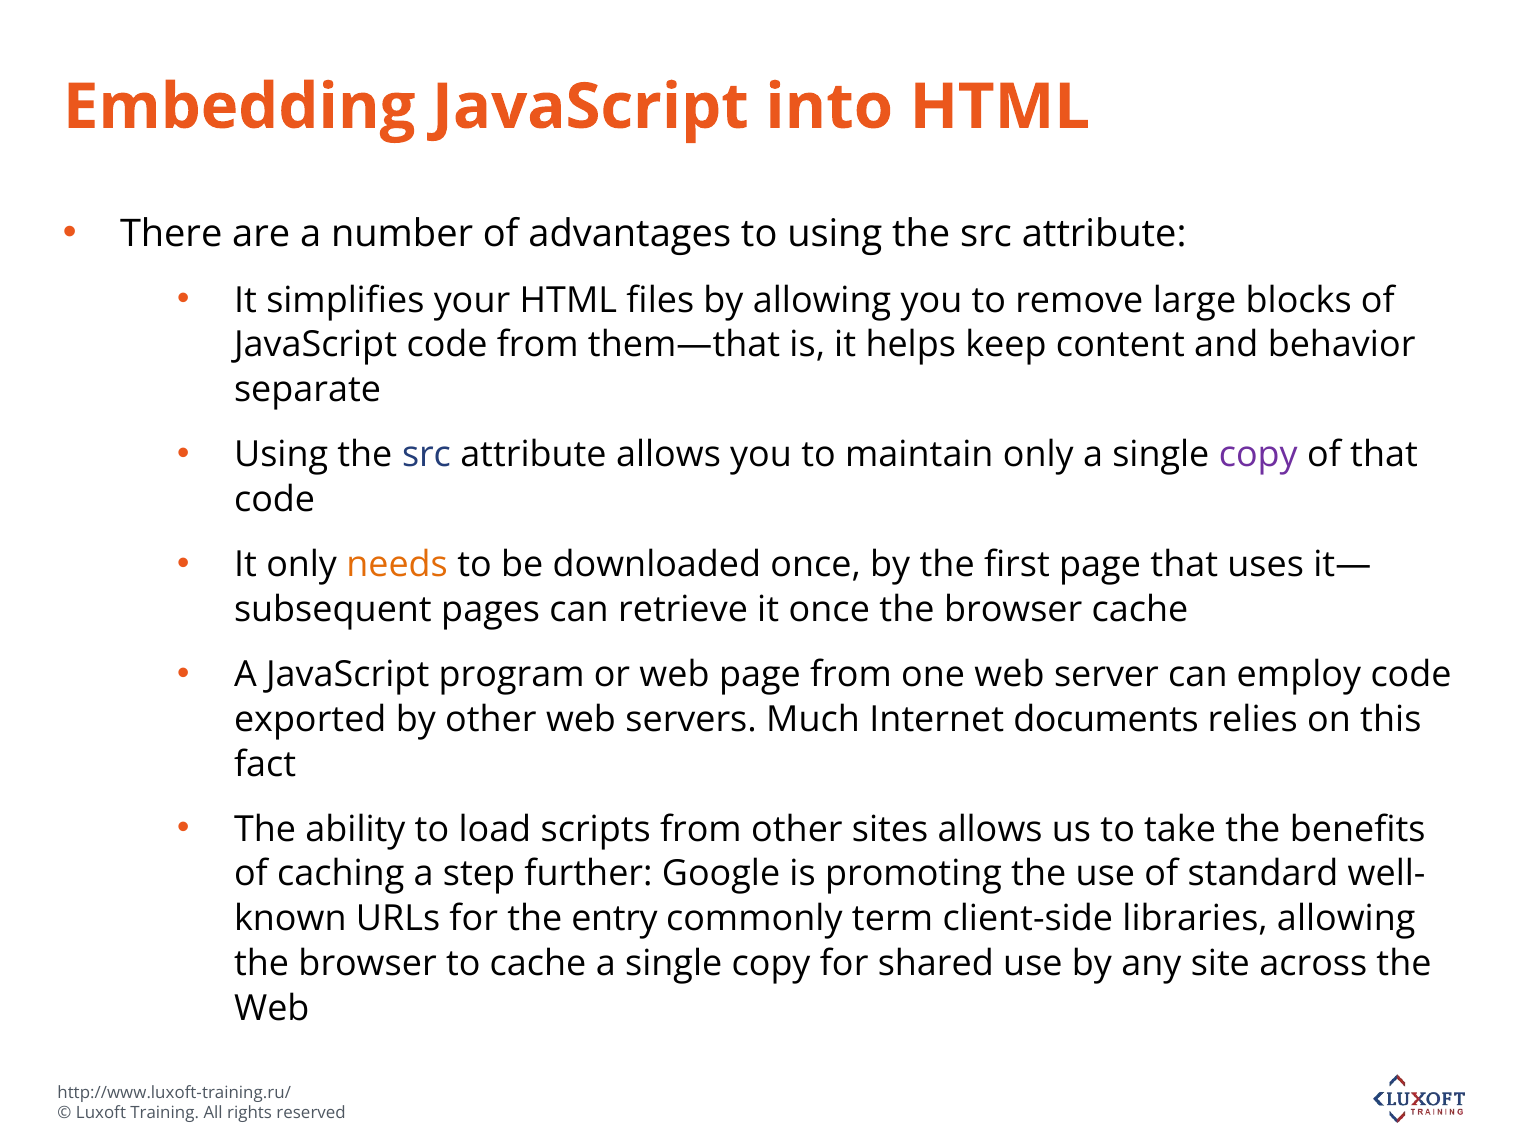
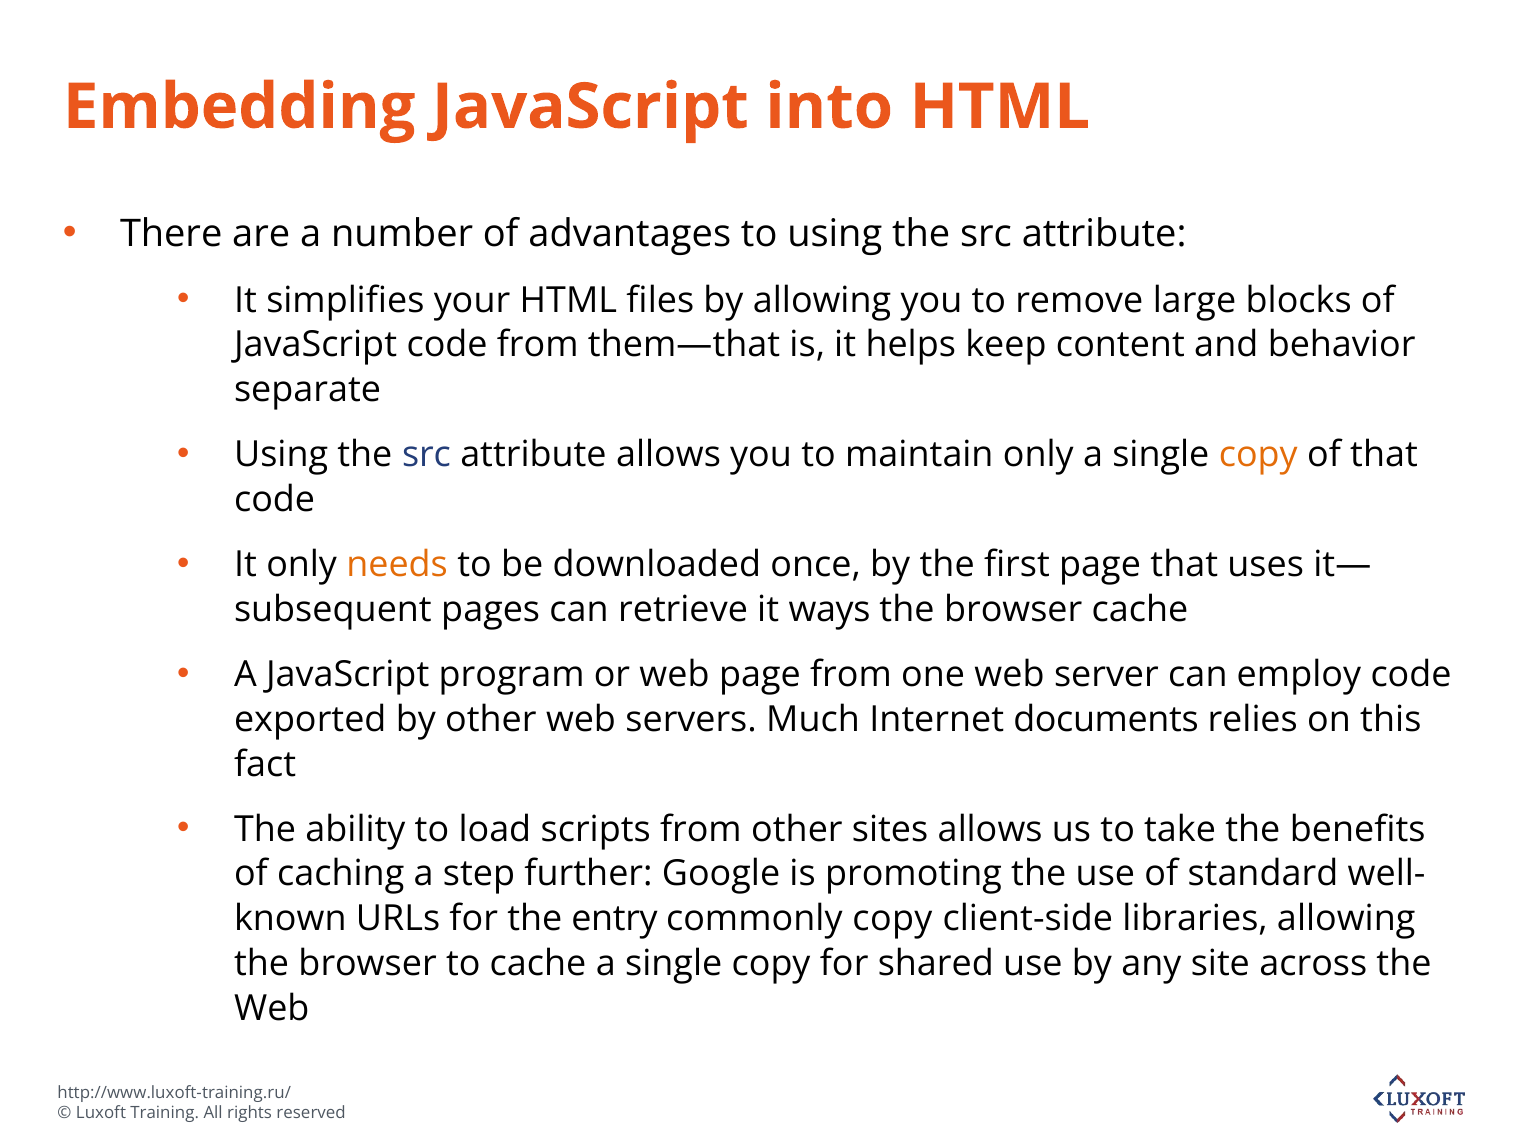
copy at (1258, 455) colour: purple -> orange
it once: once -> ways
commonly term: term -> copy
